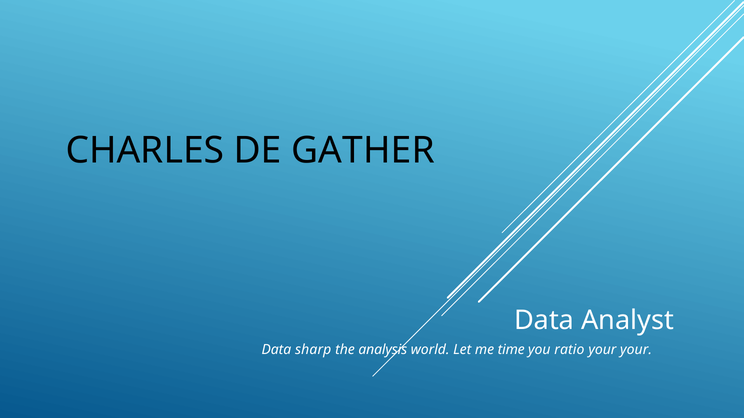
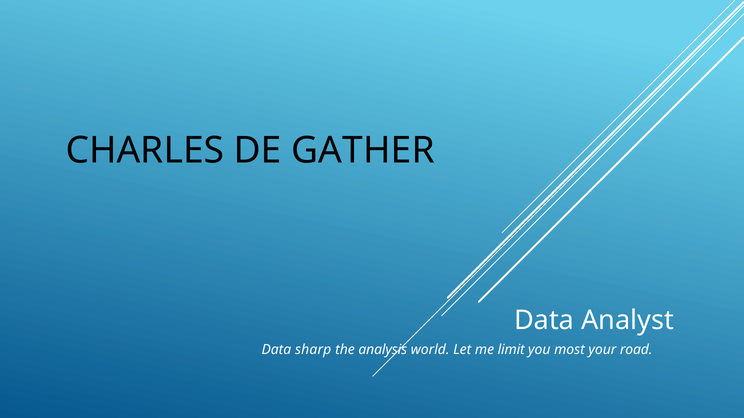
time: time -> limit
ratio: ratio -> most
your your: your -> road
